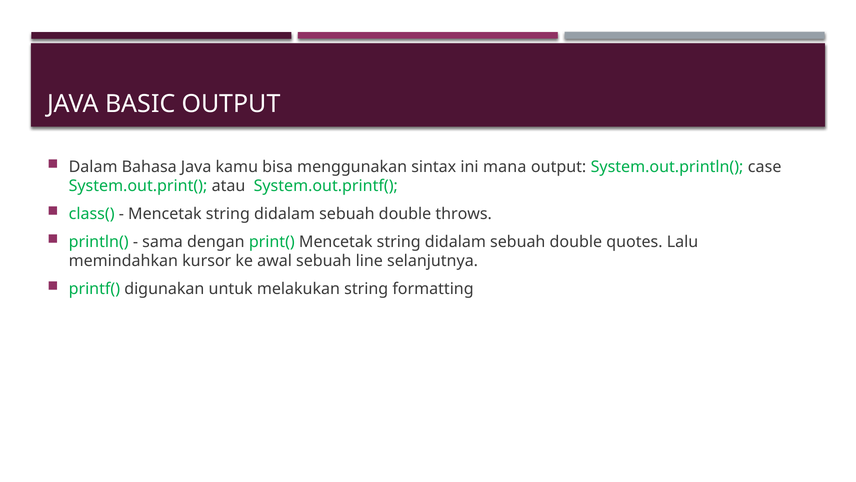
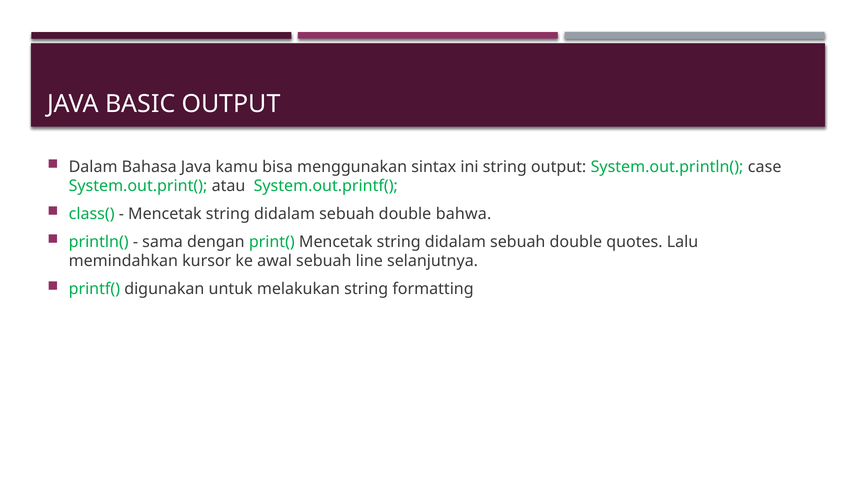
ini mana: mana -> string
throws: throws -> bahwa
